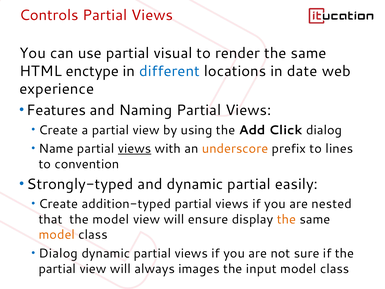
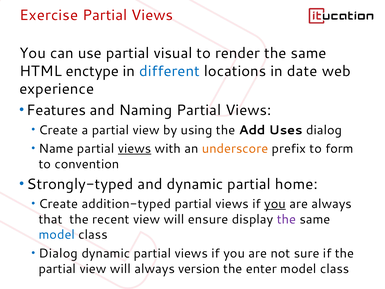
Controls: Controls -> Exercise
Click: Click -> Uses
lines: lines -> form
easily: easily -> home
you at (275, 204) underline: none -> present
are nested: nested -> always
the model: model -> recent
the at (286, 219) colour: orange -> purple
model at (57, 235) colour: orange -> blue
images: images -> version
input: input -> enter
